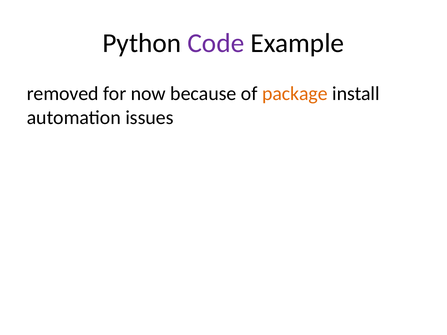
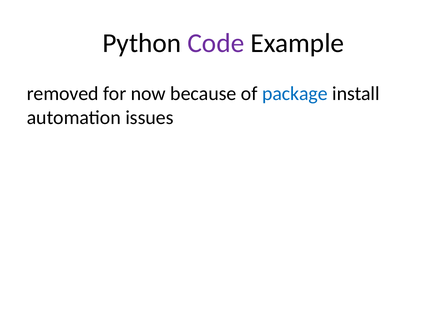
package colour: orange -> blue
